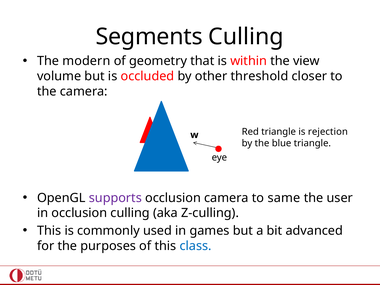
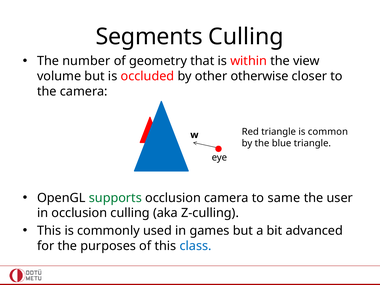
modern: modern -> number
threshold: threshold -> otherwise
rejection: rejection -> common
supports colour: purple -> green
